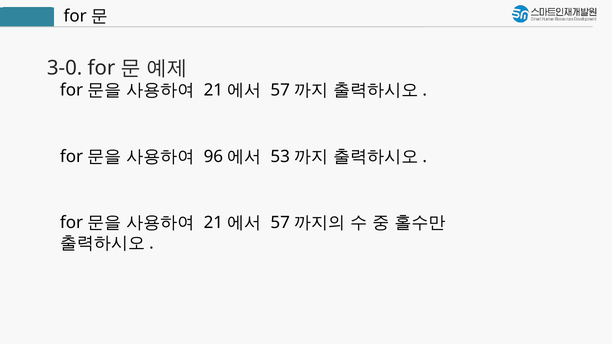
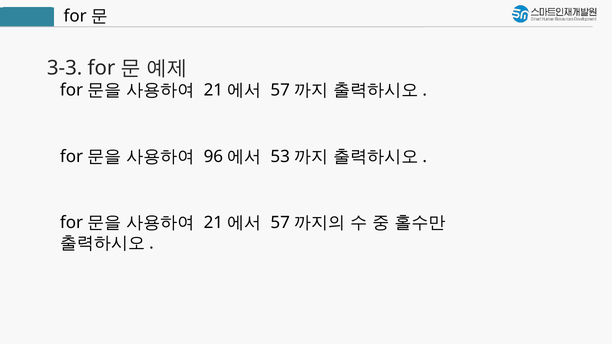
3-0: 3-0 -> 3-3
